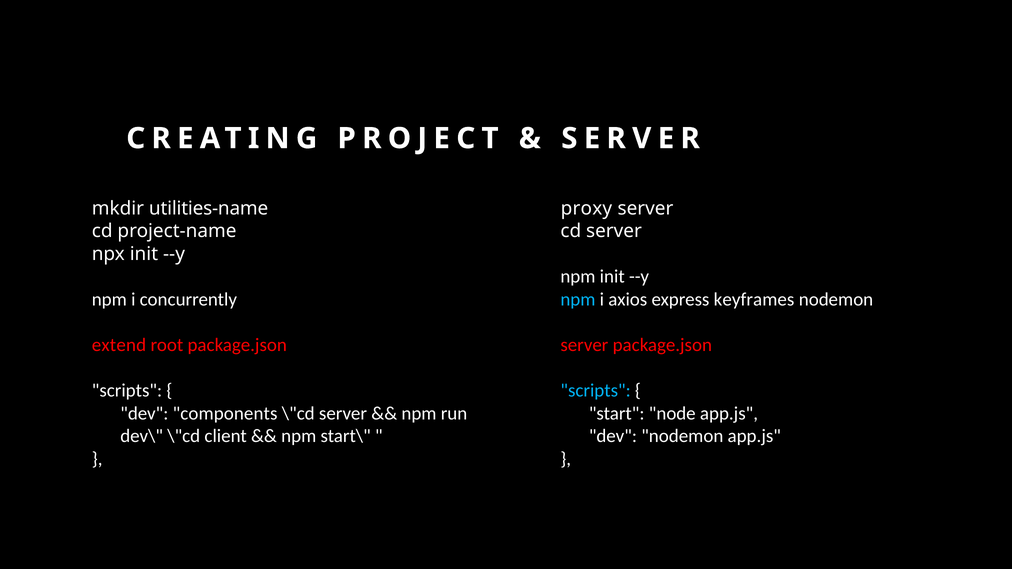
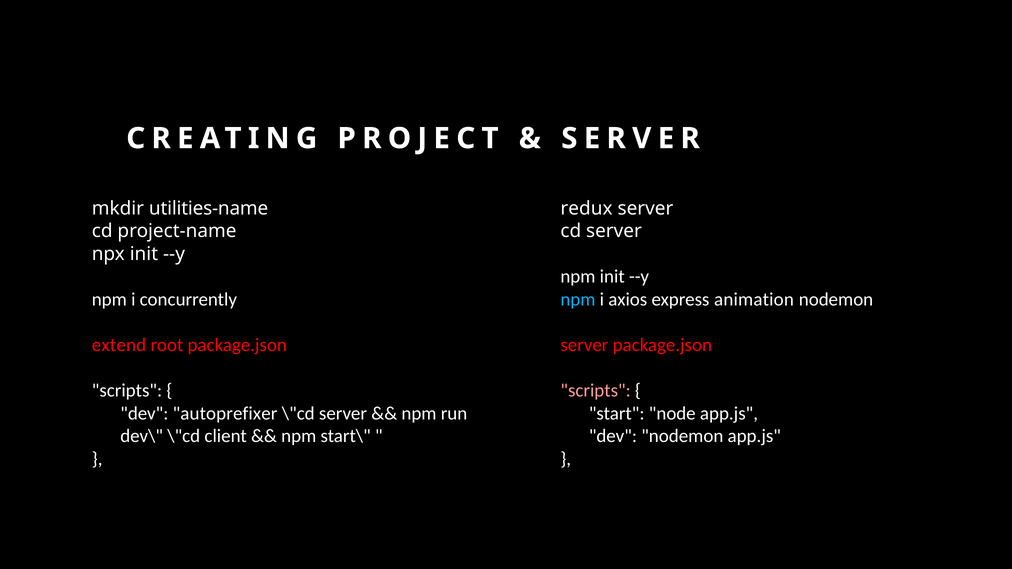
proxy: proxy -> redux
keyframes: keyframes -> animation
scripts at (596, 391) colour: light blue -> pink
components: components -> autoprefixer
